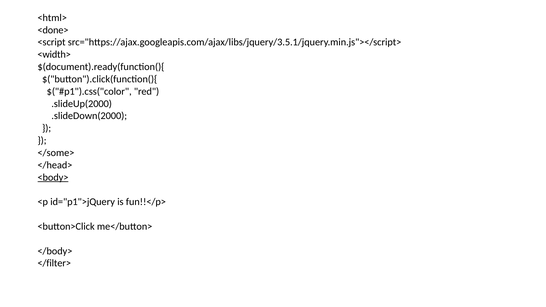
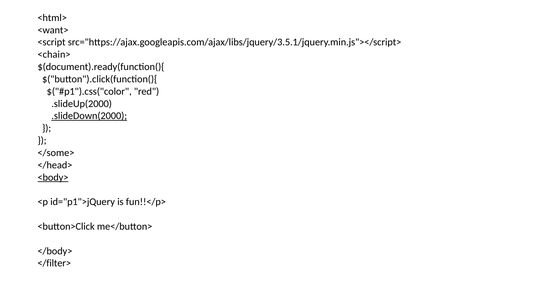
<done>: <done> -> <want>
<width>: <width> -> <chain>
.slideDown(2000 underline: none -> present
